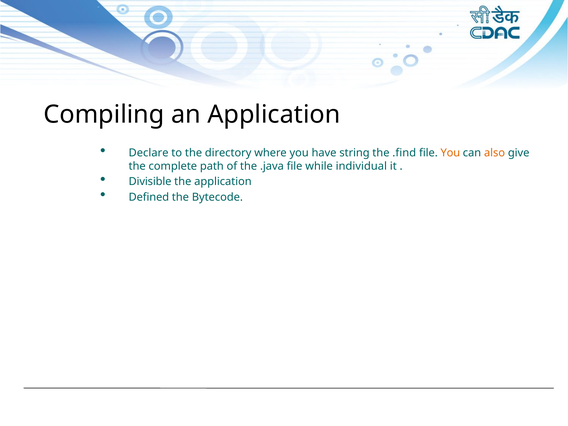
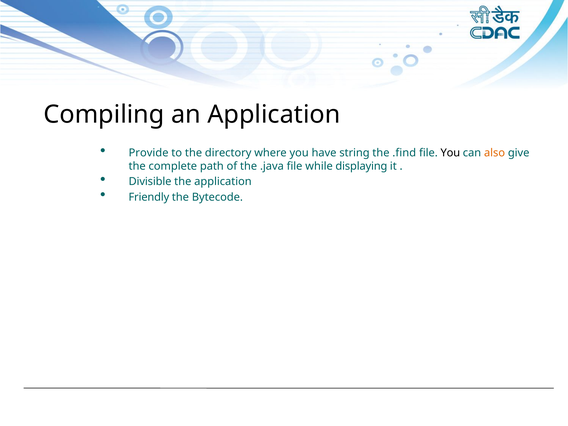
Declare: Declare -> Provide
You at (450, 153) colour: orange -> black
individual: individual -> displaying
Defined: Defined -> Friendly
